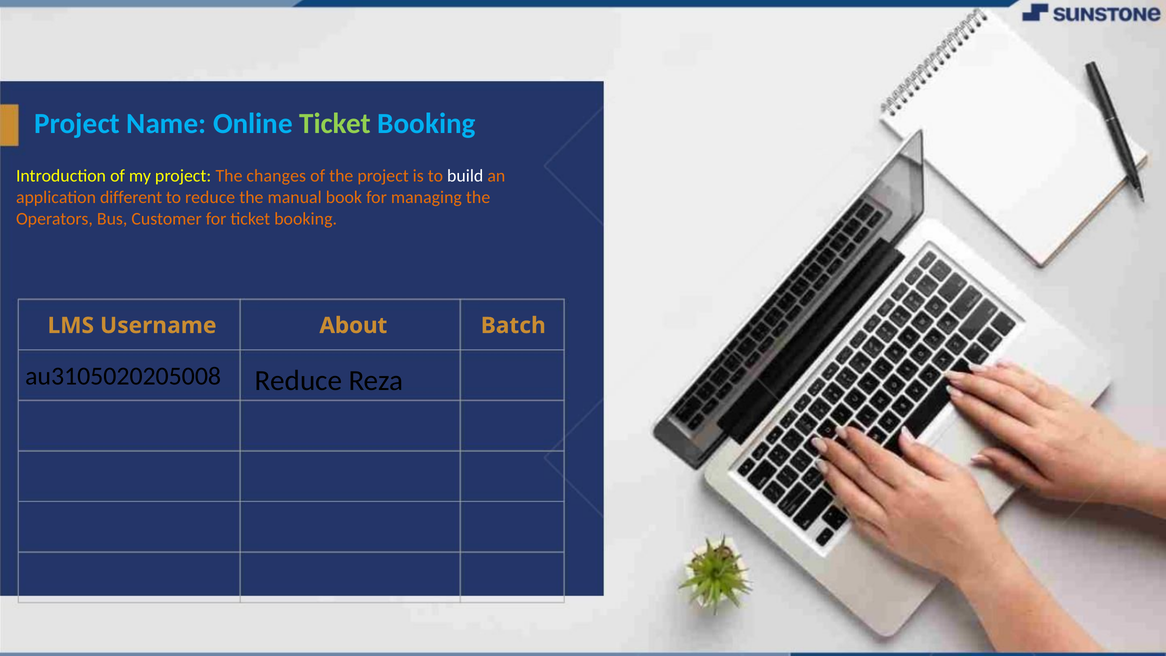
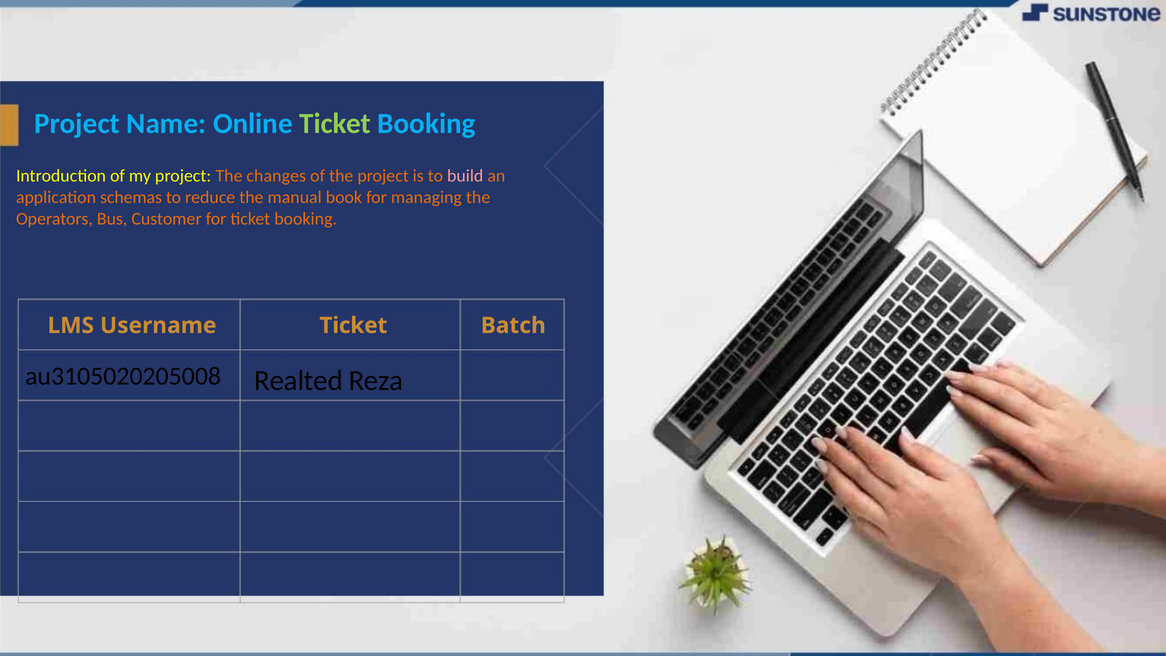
build colour: white -> pink
different: different -> schemas
Username About: About -> Ticket
au3105020205008 Reduce: Reduce -> Realted
